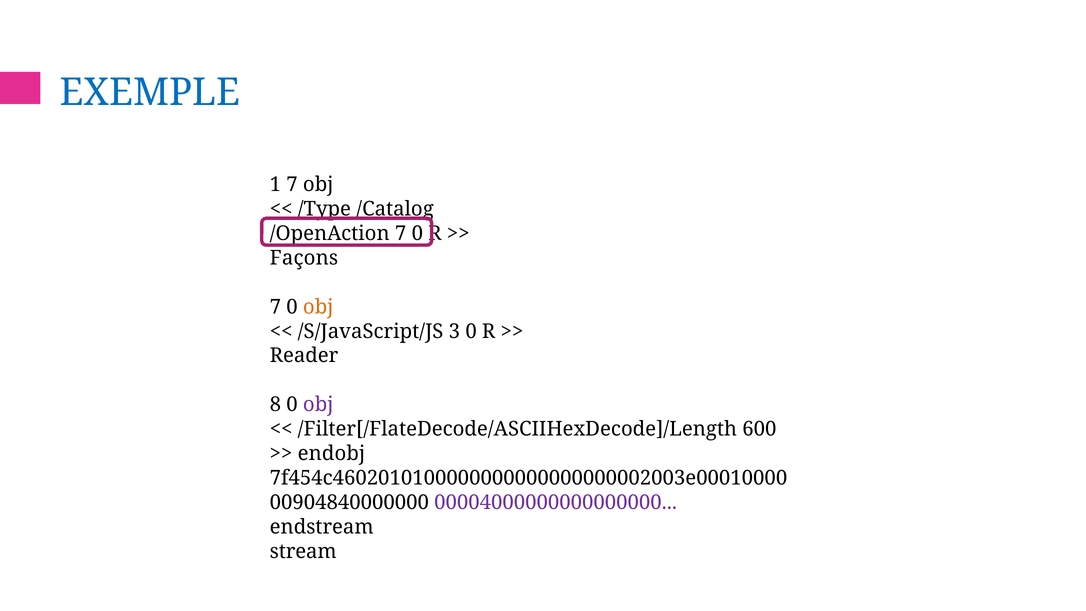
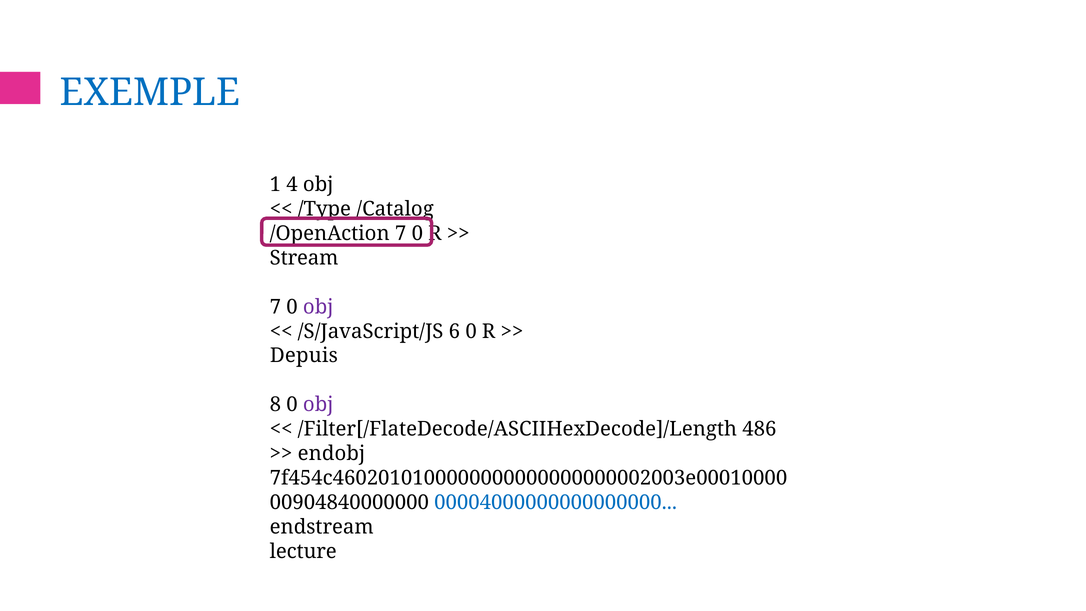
1 7: 7 -> 4
Façons: Façons -> Stream
obj at (318, 307) colour: orange -> purple
3: 3 -> 6
Reader: Reader -> Depuis
600: 600 -> 486
00004000000000000000 colour: purple -> blue
stream: stream -> lecture
